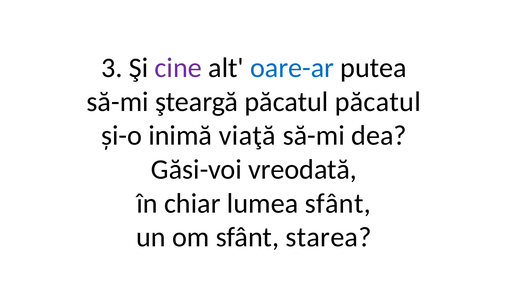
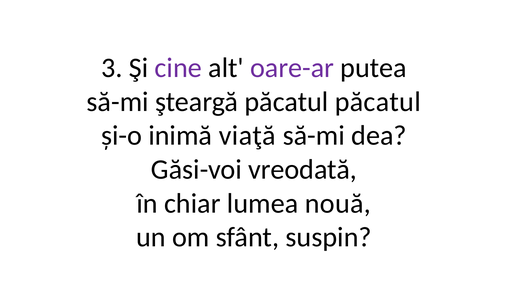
oare-ar colour: blue -> purple
lumea sfânt: sfânt -> nouă
starea: starea -> suspin
